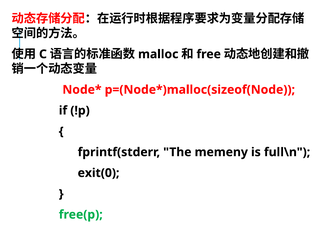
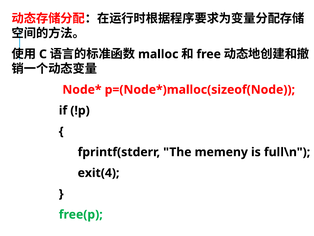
exit(0: exit(0 -> exit(4
